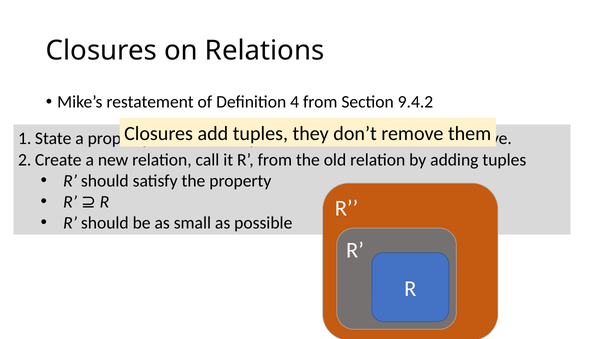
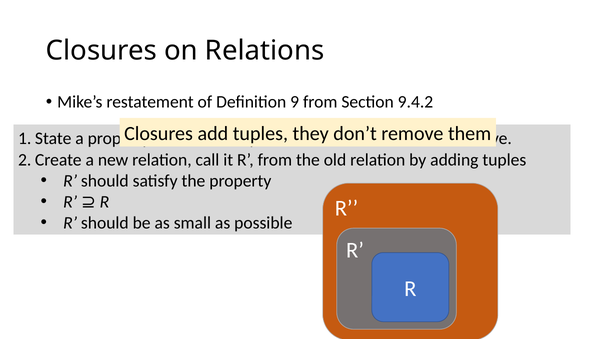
4: 4 -> 9
